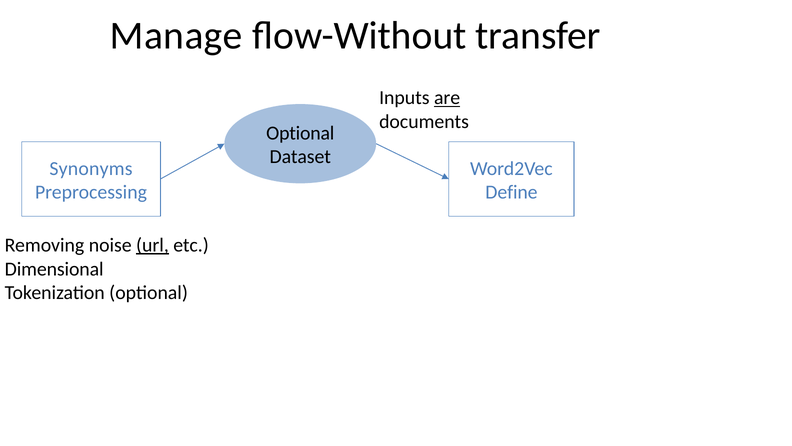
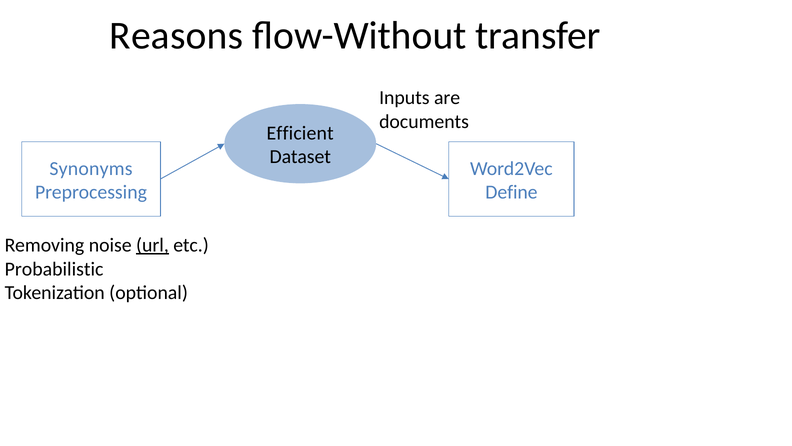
Manage: Manage -> Reasons
are underline: present -> none
Optional at (300, 133): Optional -> Efficient
Dimensional: Dimensional -> Probabilistic
